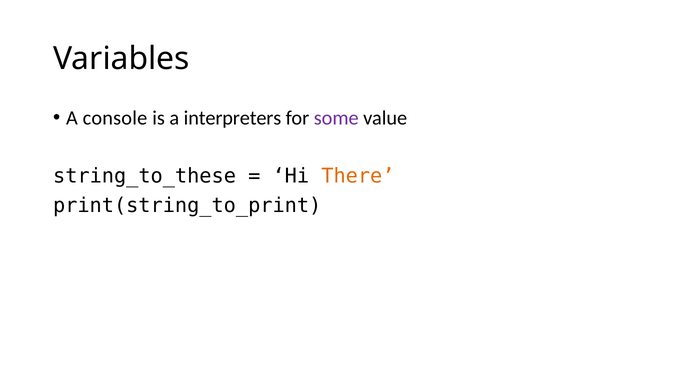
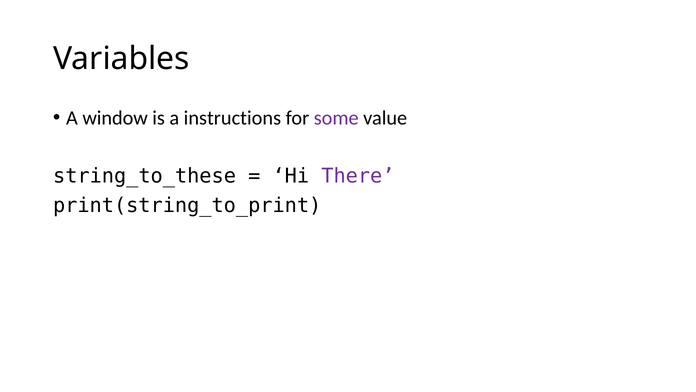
console: console -> window
interpreters: interpreters -> instructions
There colour: orange -> purple
